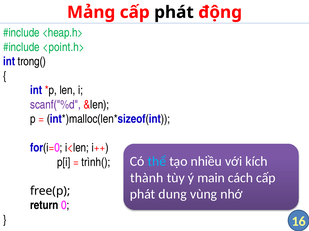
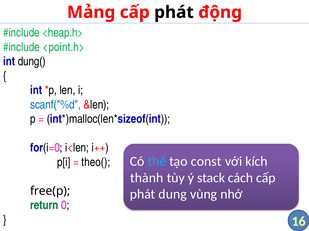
trong(: trong( -> dung(
scanf("%d colour: purple -> blue
nhiều: nhiều -> const
trình(: trình( -> theo(
main: main -> stack
return colour: black -> green
